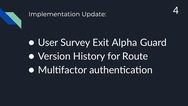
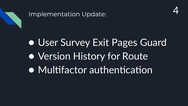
Alpha: Alpha -> Pages
